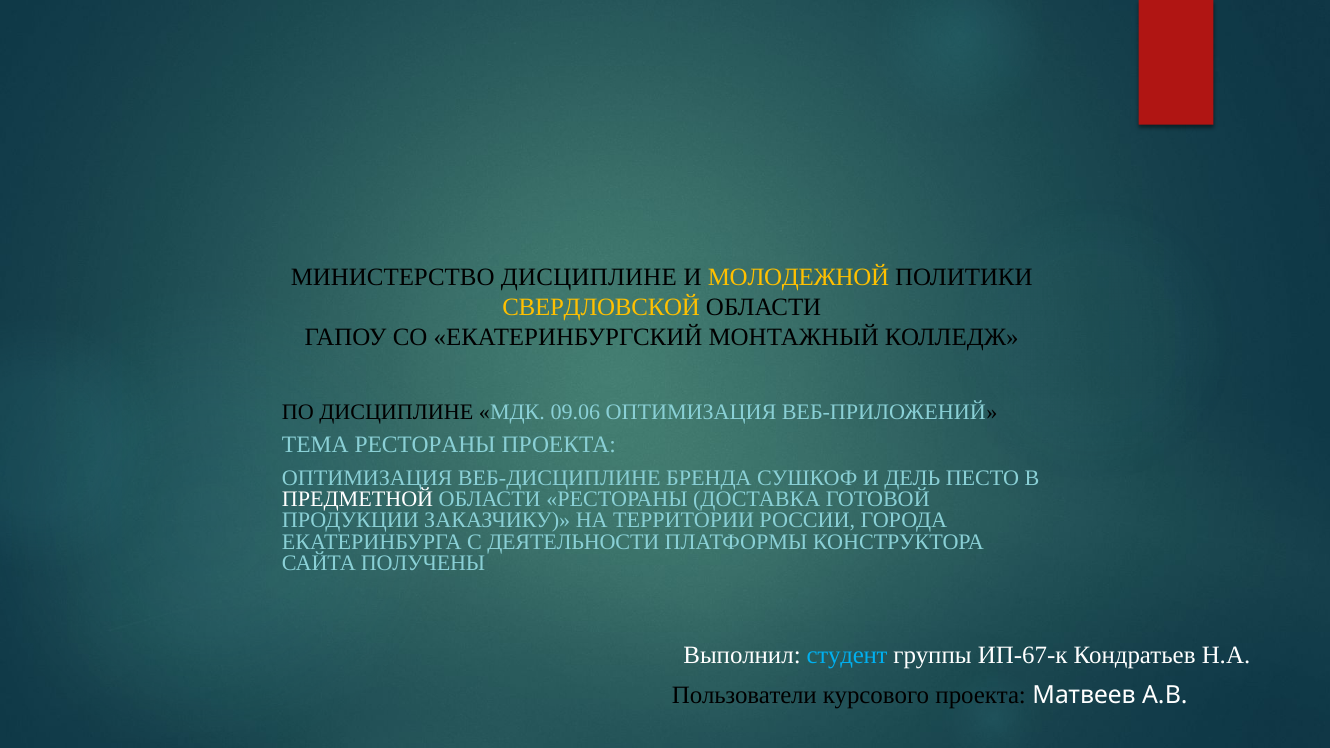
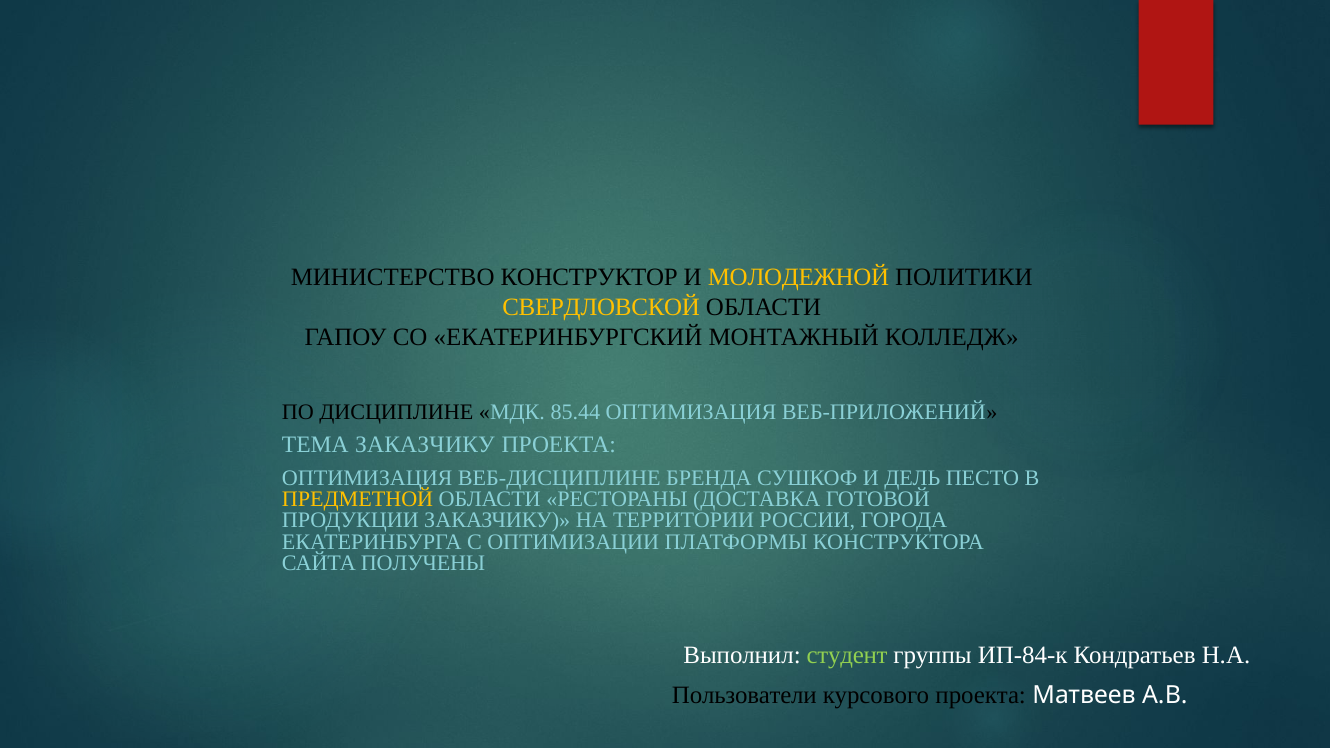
МИНИСТЕРСТВО ДИСЦИПЛИНЕ: ДИСЦИПЛИНЕ -> КОНСТРУКТОР
09.06: 09.06 -> 85.44
ТЕМА РЕСТОРАНЫ: РЕСТОРАНЫ -> ЗАКАЗЧИКУ
ПРЕДМЕТНОЙ colour: white -> yellow
ДЕЯТЕЛЬНОСТИ: ДЕЯТЕЛЬНОСТИ -> ОПТИМИЗАЦИИ
студент colour: light blue -> light green
ИП-67-к: ИП-67-к -> ИП-84-к
